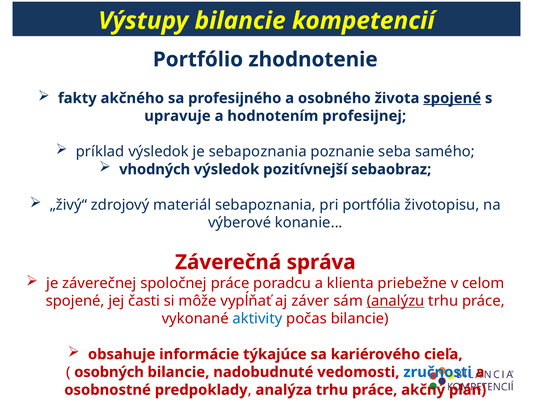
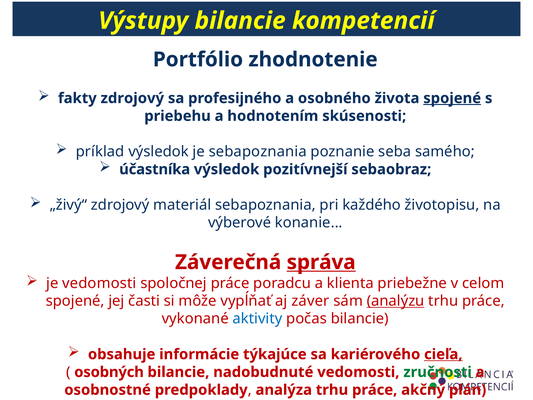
fakty akčného: akčného -> zdrojový
upravuje: upravuje -> priebehu
profesijnej: profesijnej -> skúsenosti
vhodných: vhodných -> účastníka
portfólia: portfólia -> každého
správa underline: none -> present
je záverečnej: záverečnej -> vedomosti
cieľa underline: none -> present
zručnosti colour: blue -> green
